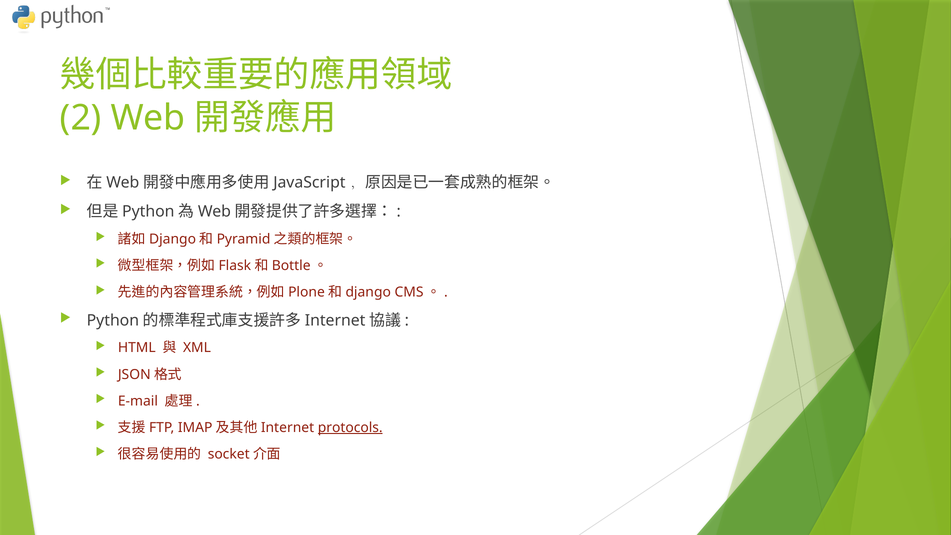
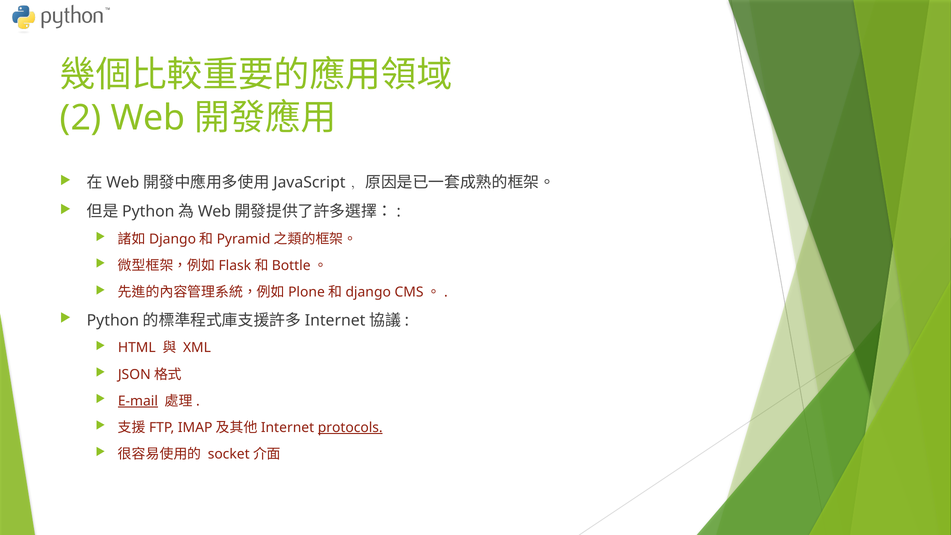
E-mail underline: none -> present
